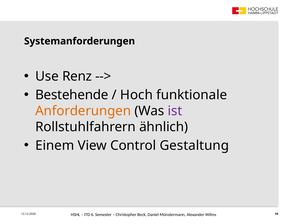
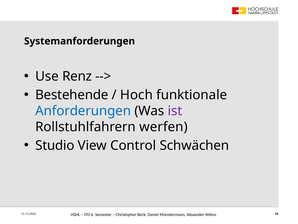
Anforderungen colour: orange -> blue
ähnlich: ähnlich -> werfen
Einem: Einem -> Studio
Gestaltung: Gestaltung -> Schwächen
